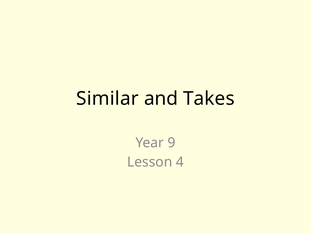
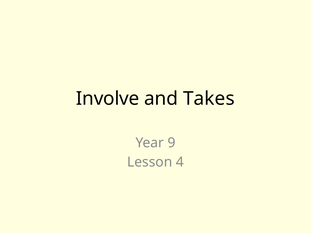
Similar: Similar -> Involve
